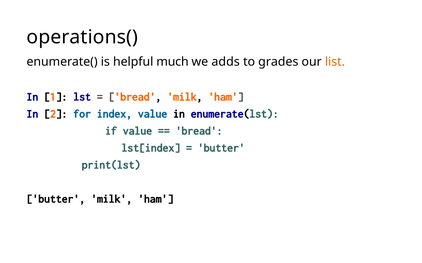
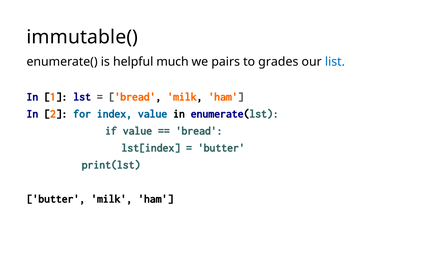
operations(: operations( -> immutable(
adds: adds -> pairs
list colour: orange -> blue
